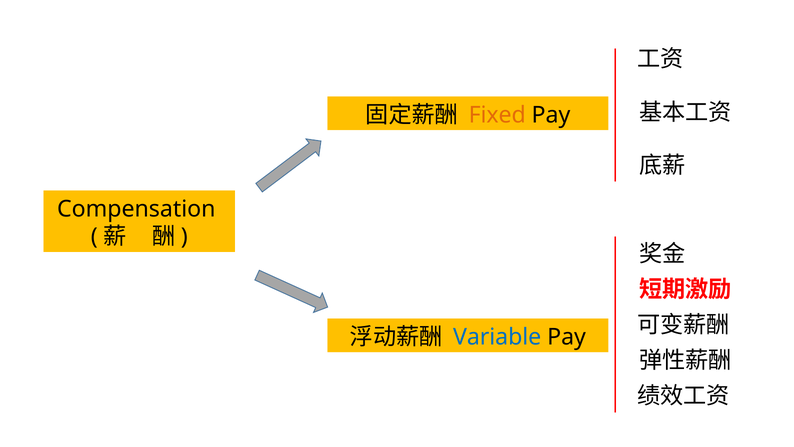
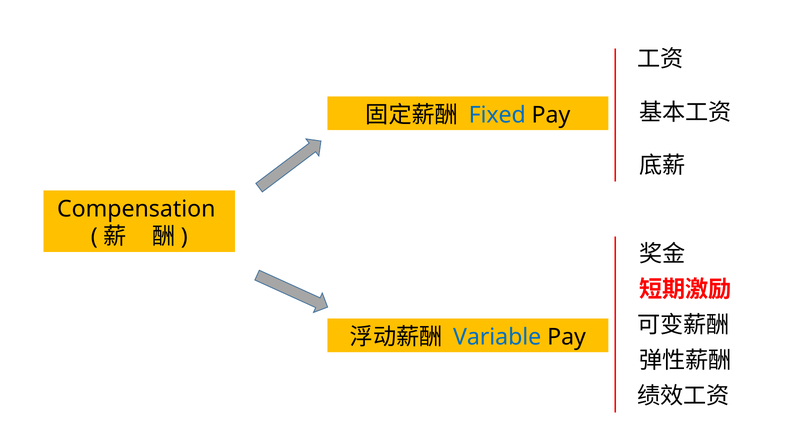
Fixed colour: orange -> blue
